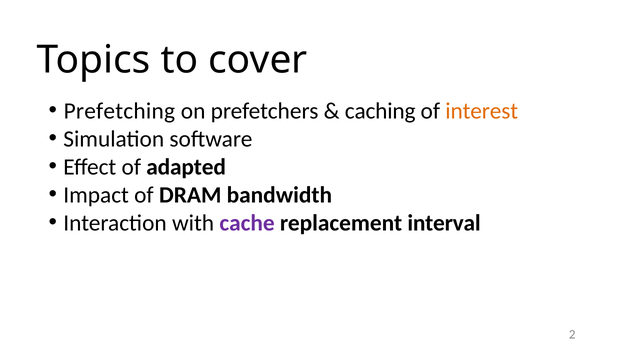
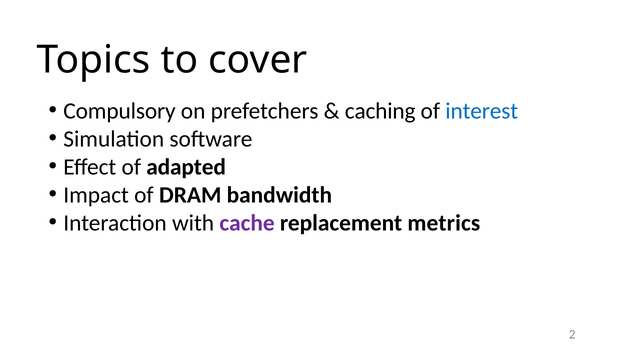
Prefetching: Prefetching -> Compulsory
interest colour: orange -> blue
interval: interval -> metrics
